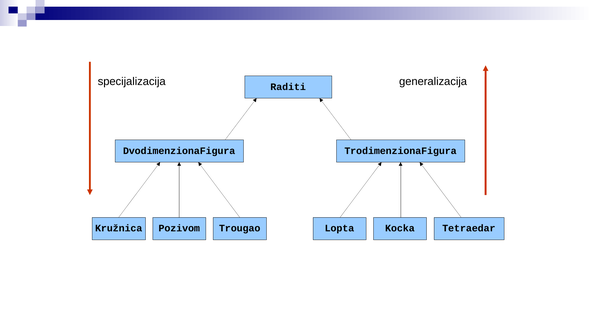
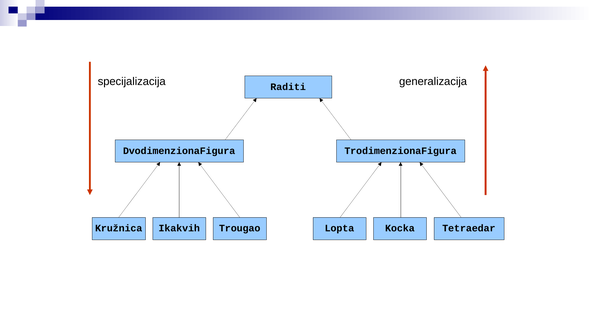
Pozivom: Pozivom -> Ikakvih
